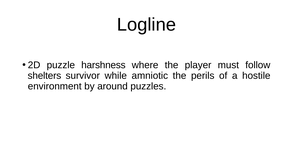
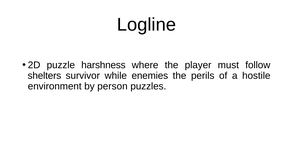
amniotic: amniotic -> enemies
around: around -> person
